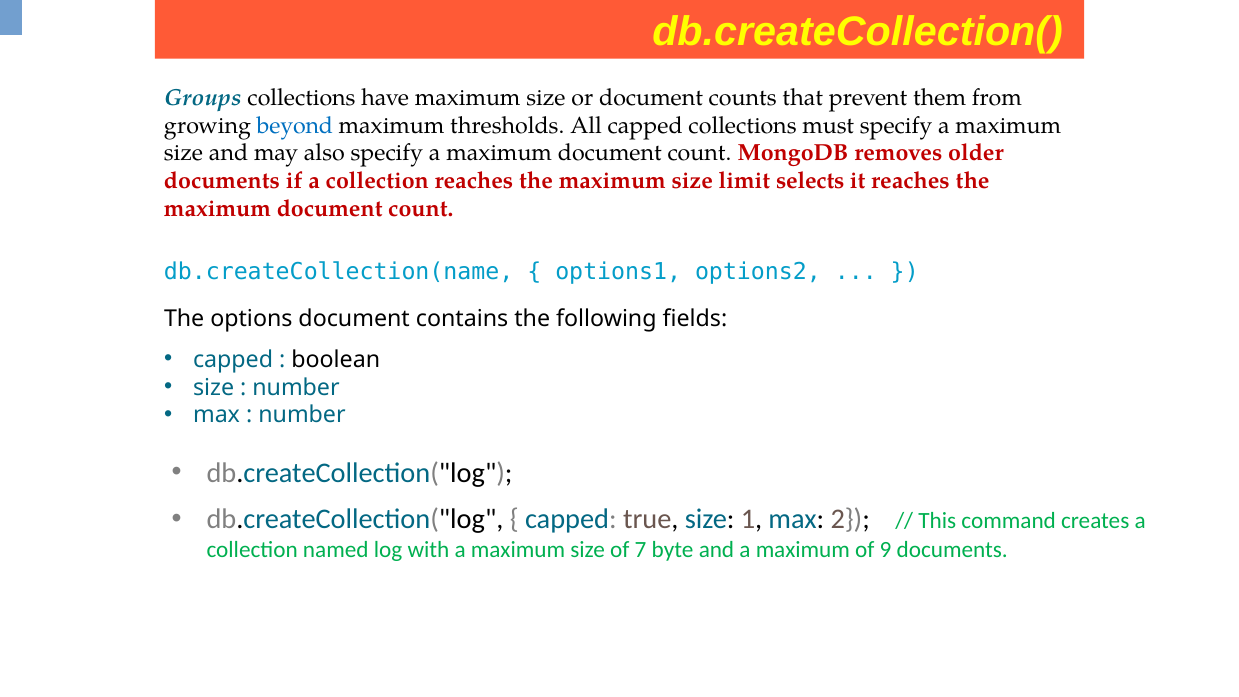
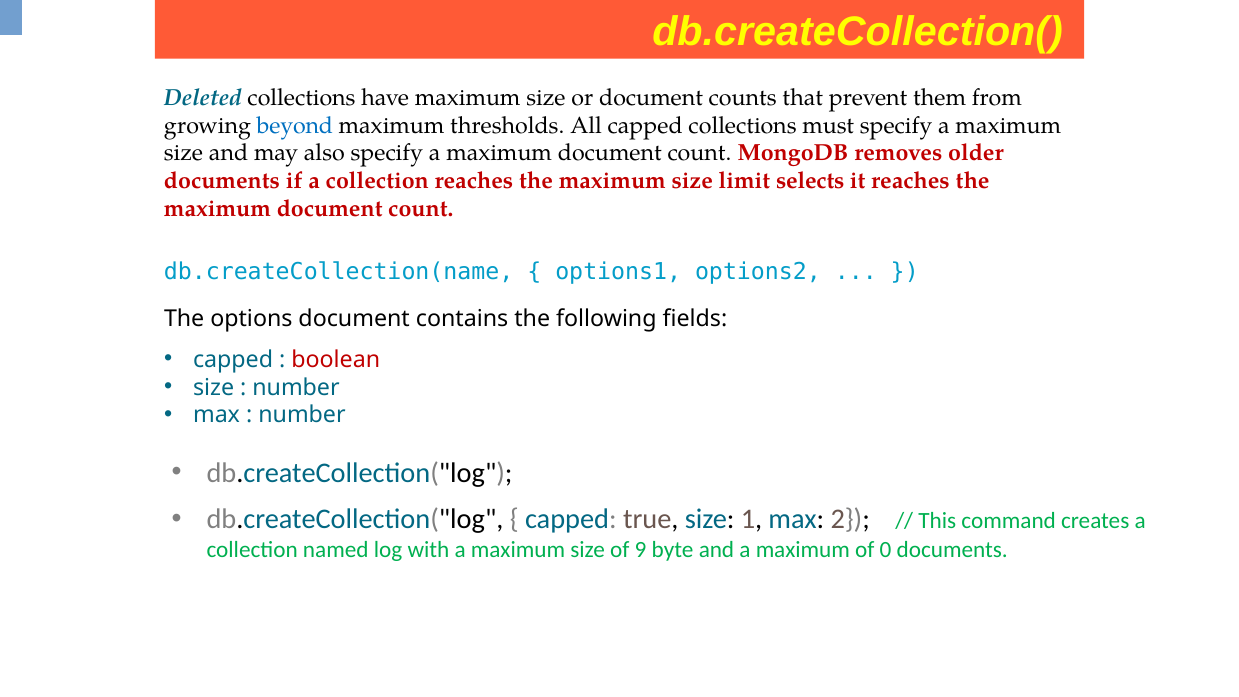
Groups: Groups -> Deleted
boolean colour: black -> red
7: 7 -> 9
9: 9 -> 0
